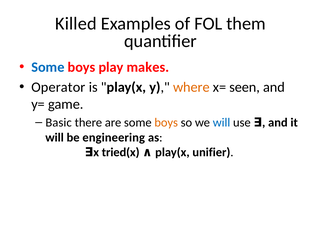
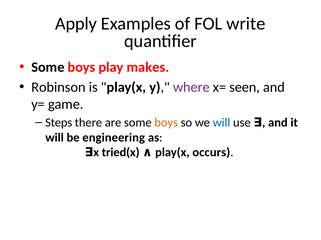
Killed: Killed -> Apply
them: them -> write
Some at (48, 67) colour: blue -> black
Operator: Operator -> Robinson
where colour: orange -> purple
Basic: Basic -> Steps
unifier: unifier -> occurs
